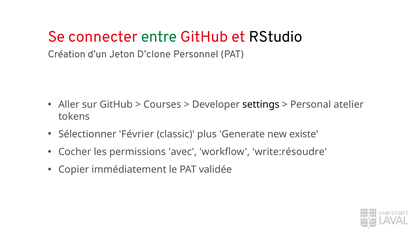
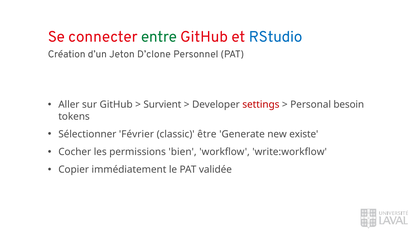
RStudio colour: black -> blue
Courses: Courses -> Survient
settings colour: black -> red
atelier: atelier -> besoin
plus: plus -> être
avec: avec -> bien
write:résoudre: write:résoudre -> write:workflow
